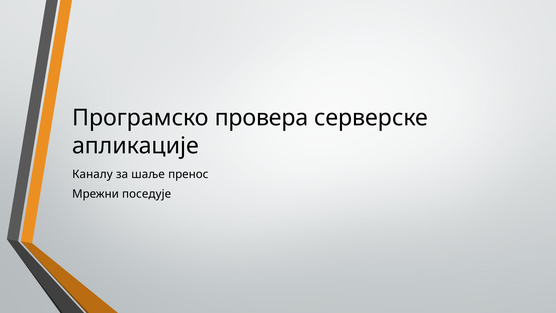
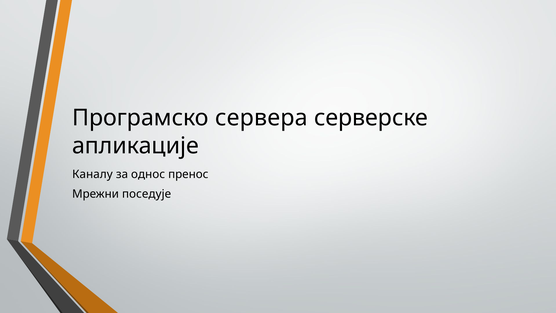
провера: провера -> сервера
шаље: шаље -> однос
